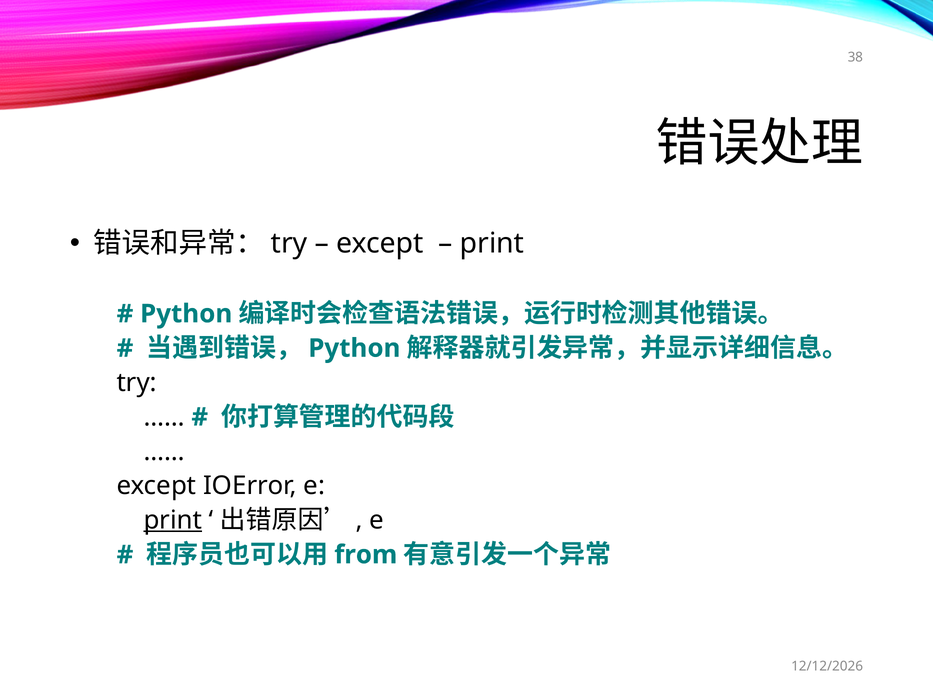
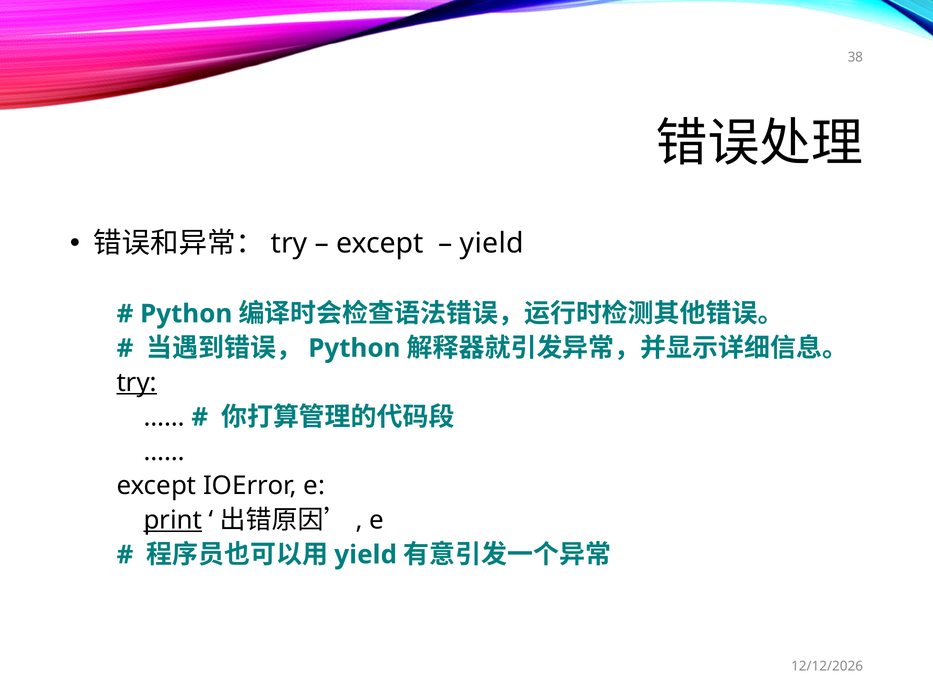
print at (492, 244): print -> yield
try at (137, 383) underline: none -> present
from at (366, 555): from -> yield
